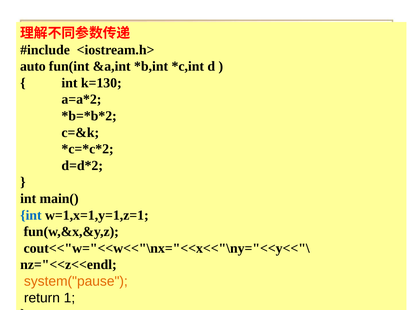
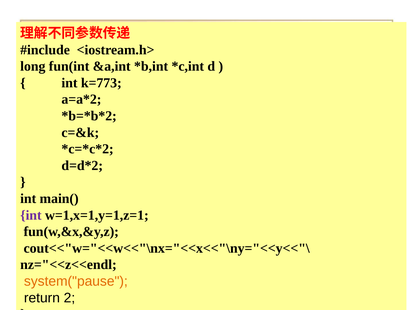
auto: auto -> long
k=130: k=130 -> k=773
int at (31, 215) colour: blue -> purple
1: 1 -> 2
